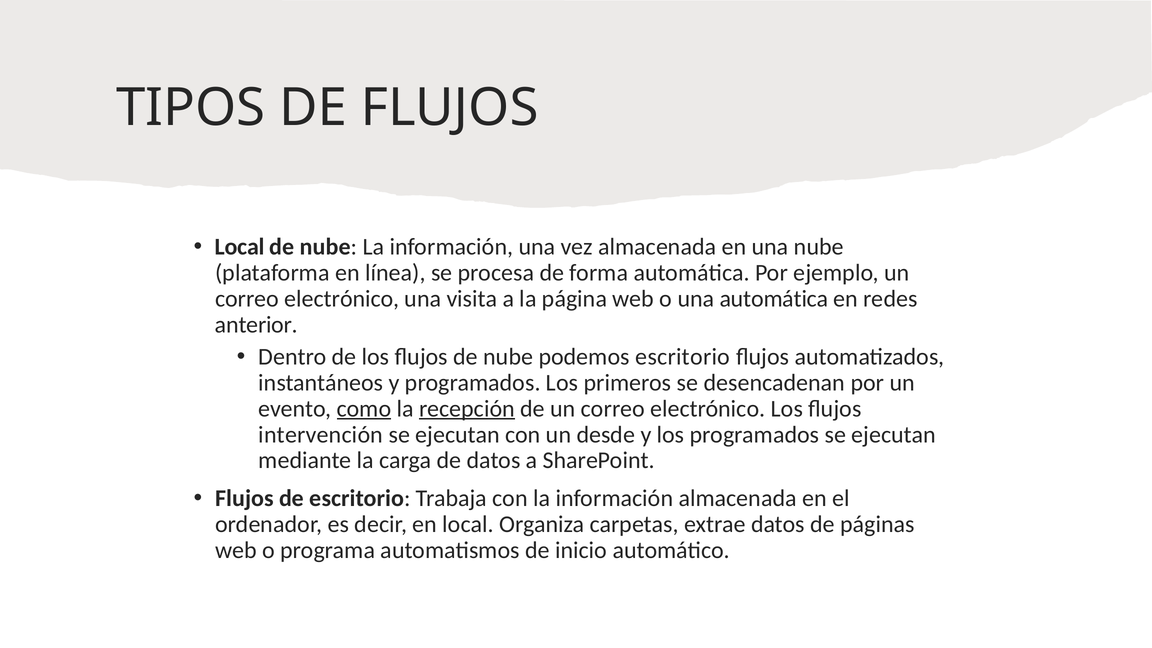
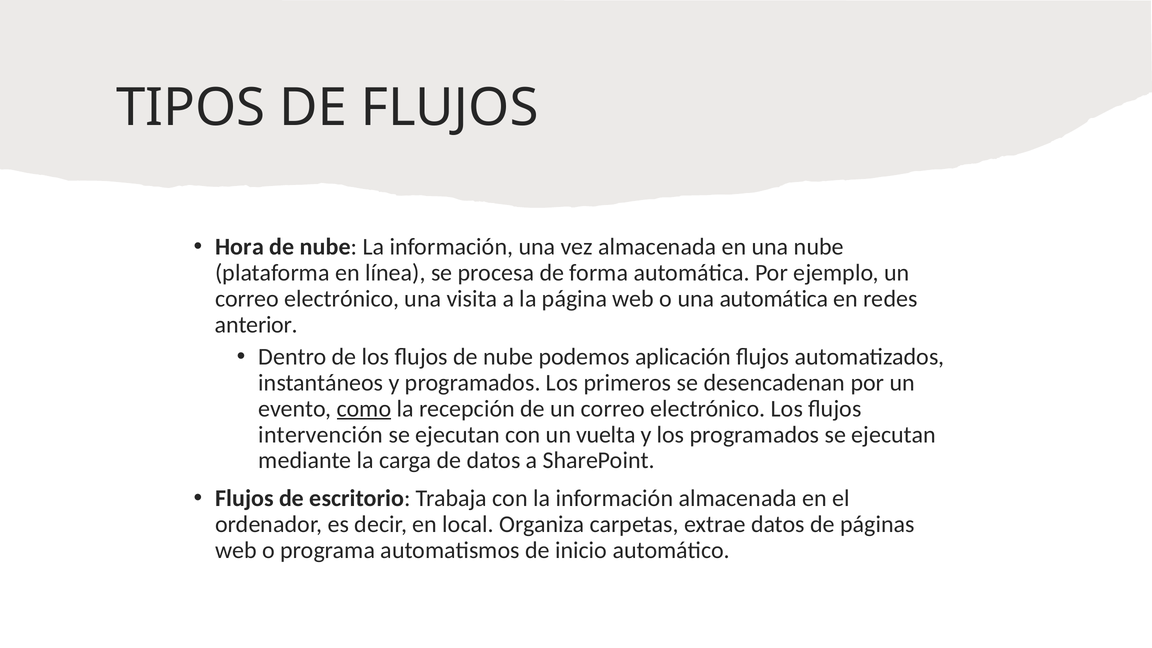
Local at (240, 247): Local -> Hora
podemos escritorio: escritorio -> aplicación
recepción underline: present -> none
desde: desde -> vuelta
